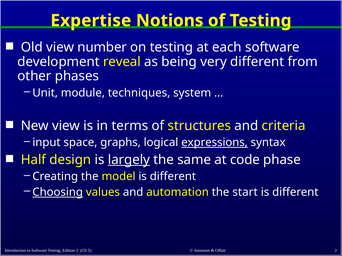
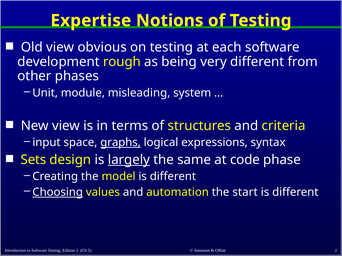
number: number -> obvious
reveal: reveal -> rough
techniques: techniques -> misleading
graphs underline: none -> present
expressions underline: present -> none
Half: Half -> Sets
